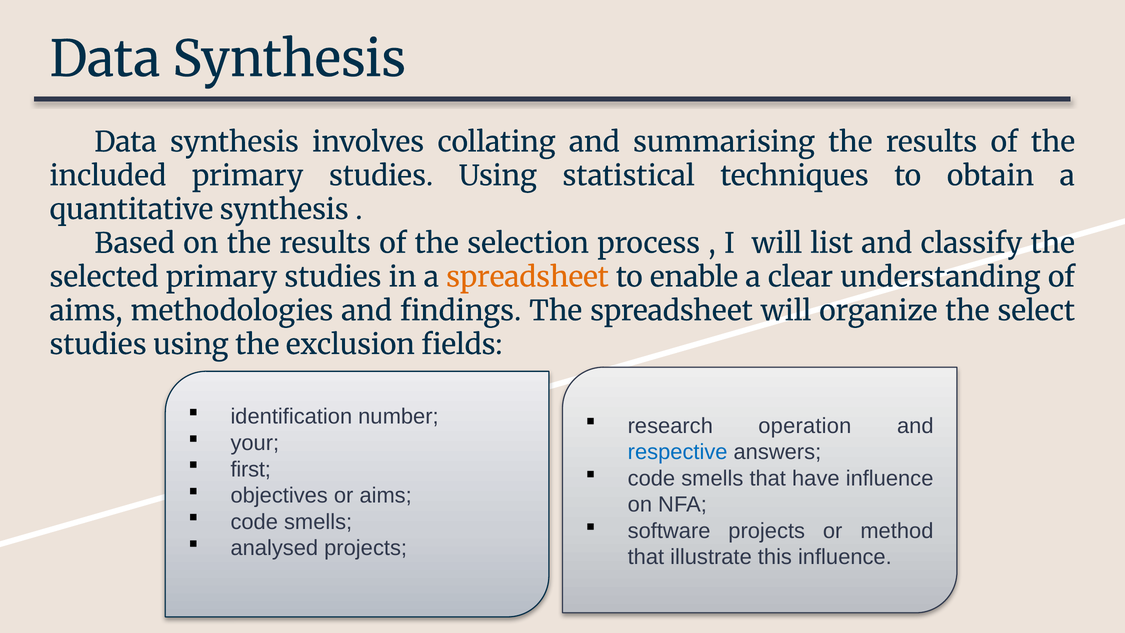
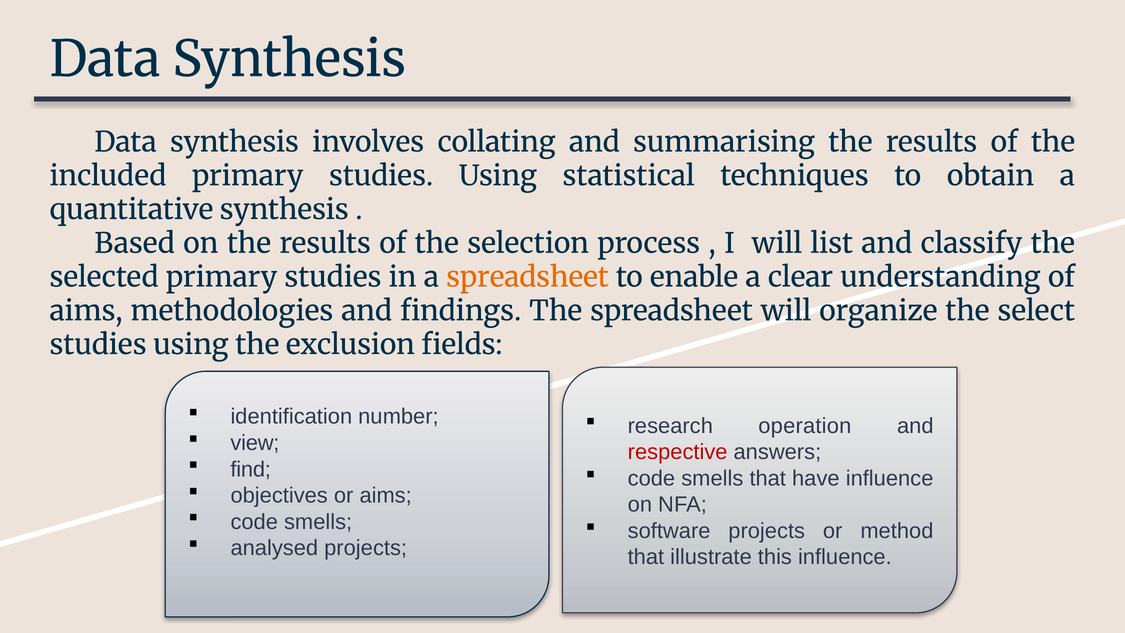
your: your -> view
respective colour: blue -> red
first: first -> find
